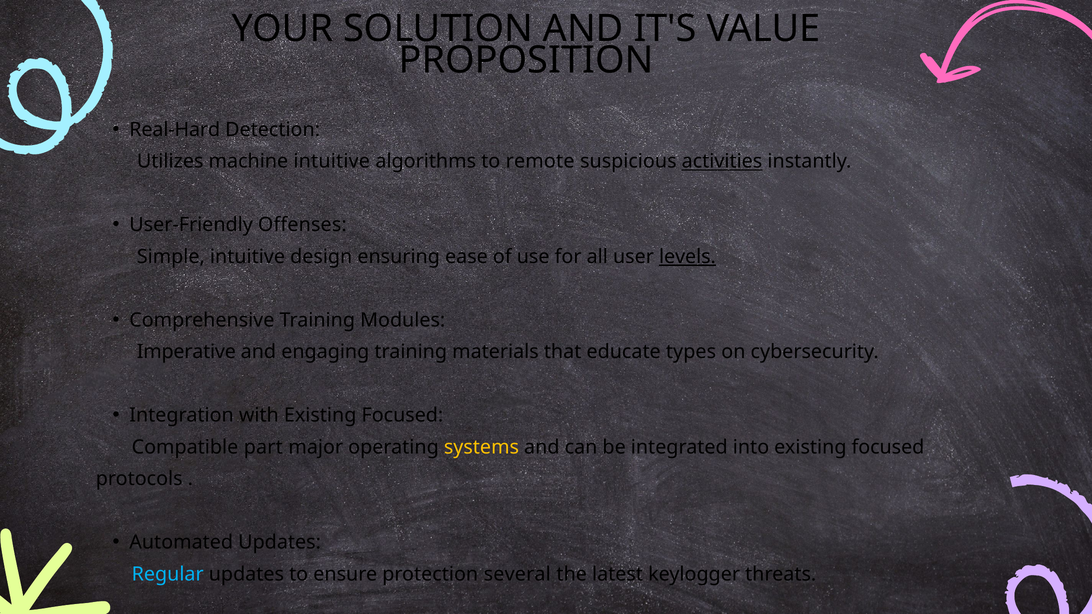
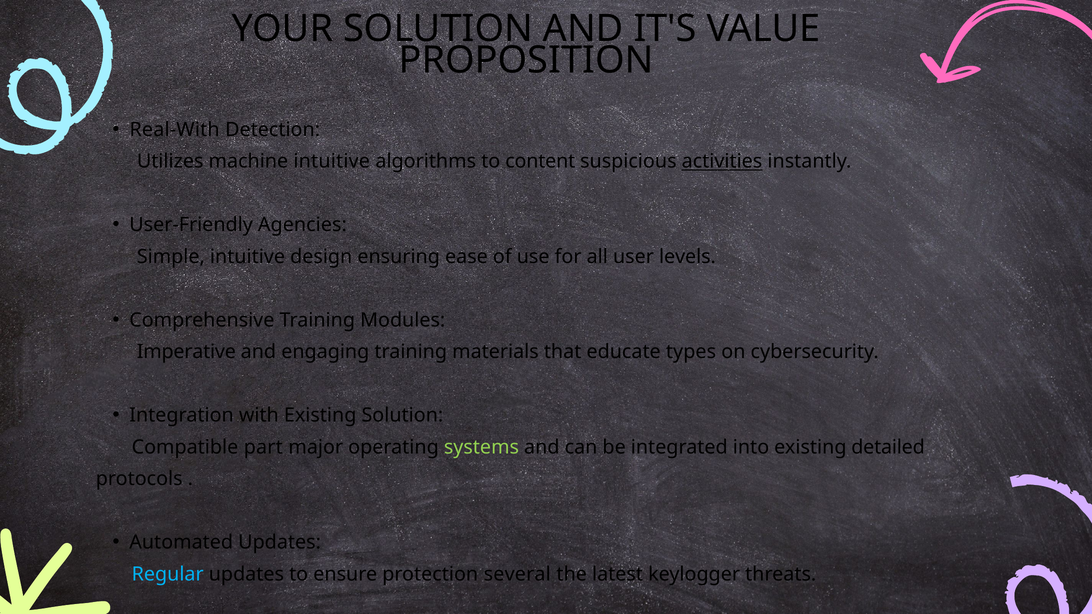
Real-Hard: Real-Hard -> Real-With
remote: remote -> content
Offenses: Offenses -> Agencies
levels underline: present -> none
with Existing Focused: Focused -> Solution
systems colour: yellow -> light green
into existing focused: focused -> detailed
